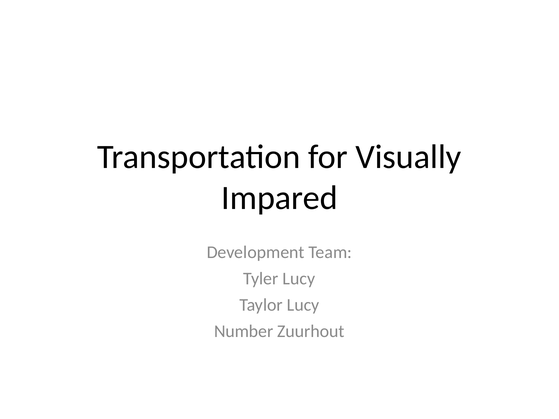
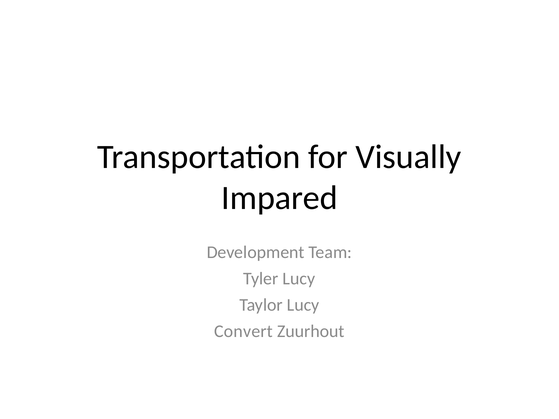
Number: Number -> Convert
